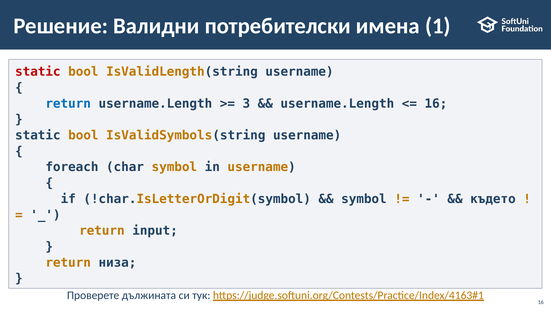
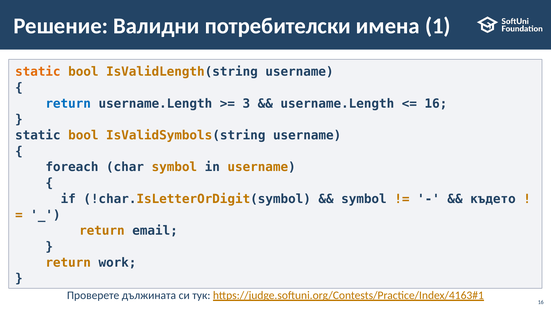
static at (38, 72) colour: red -> orange
input: input -> email
низa: низa -> work
